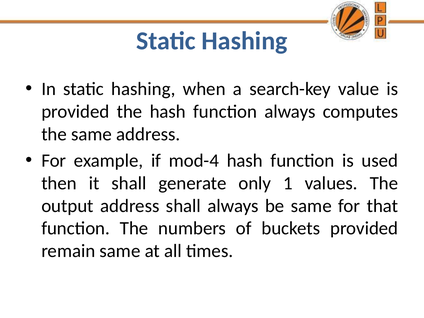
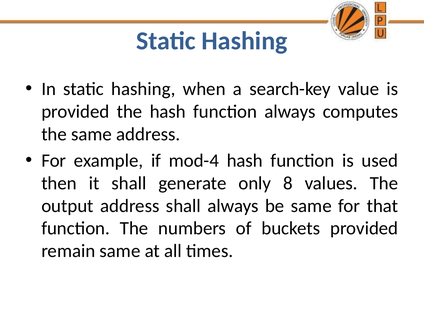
1: 1 -> 8
